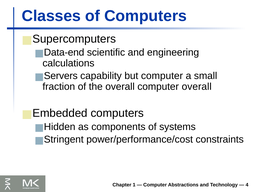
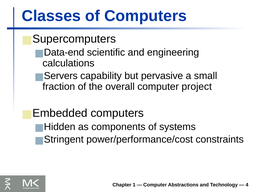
but computer: computer -> pervasive
computer overall: overall -> project
